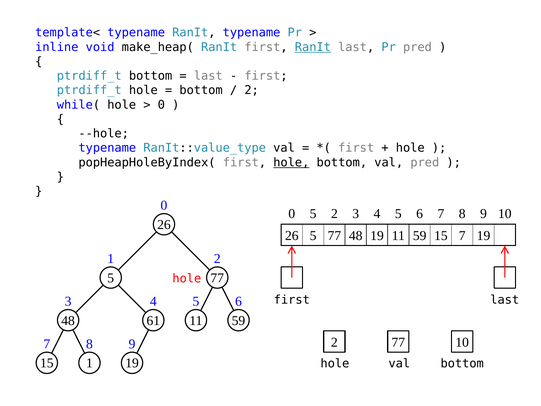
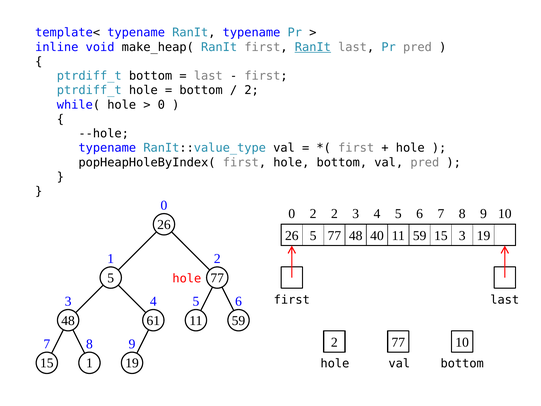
hole at (291, 162) underline: present -> none
5 at (313, 214): 5 -> 2
48 19: 19 -> 40
15 7: 7 -> 3
